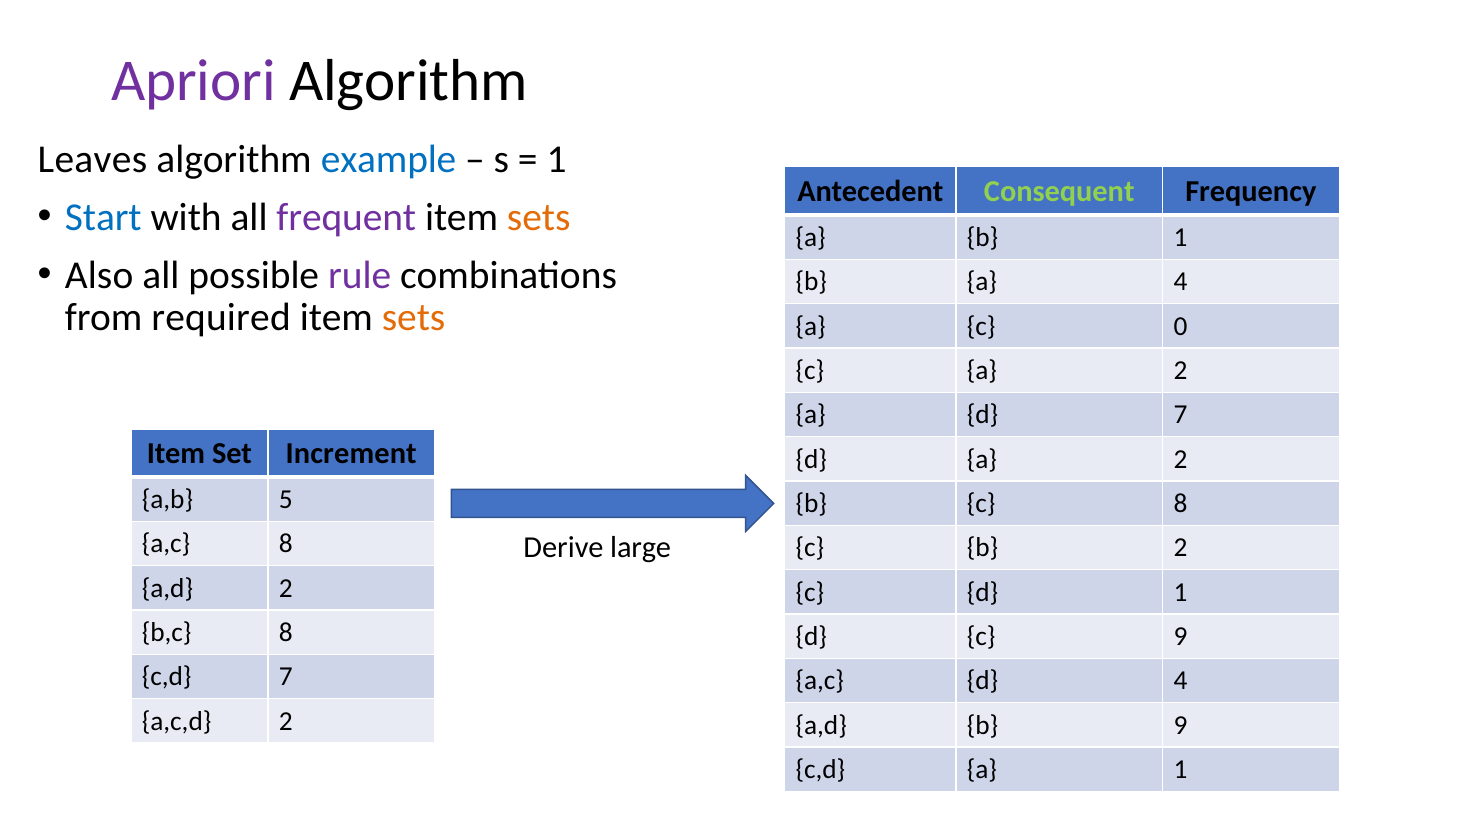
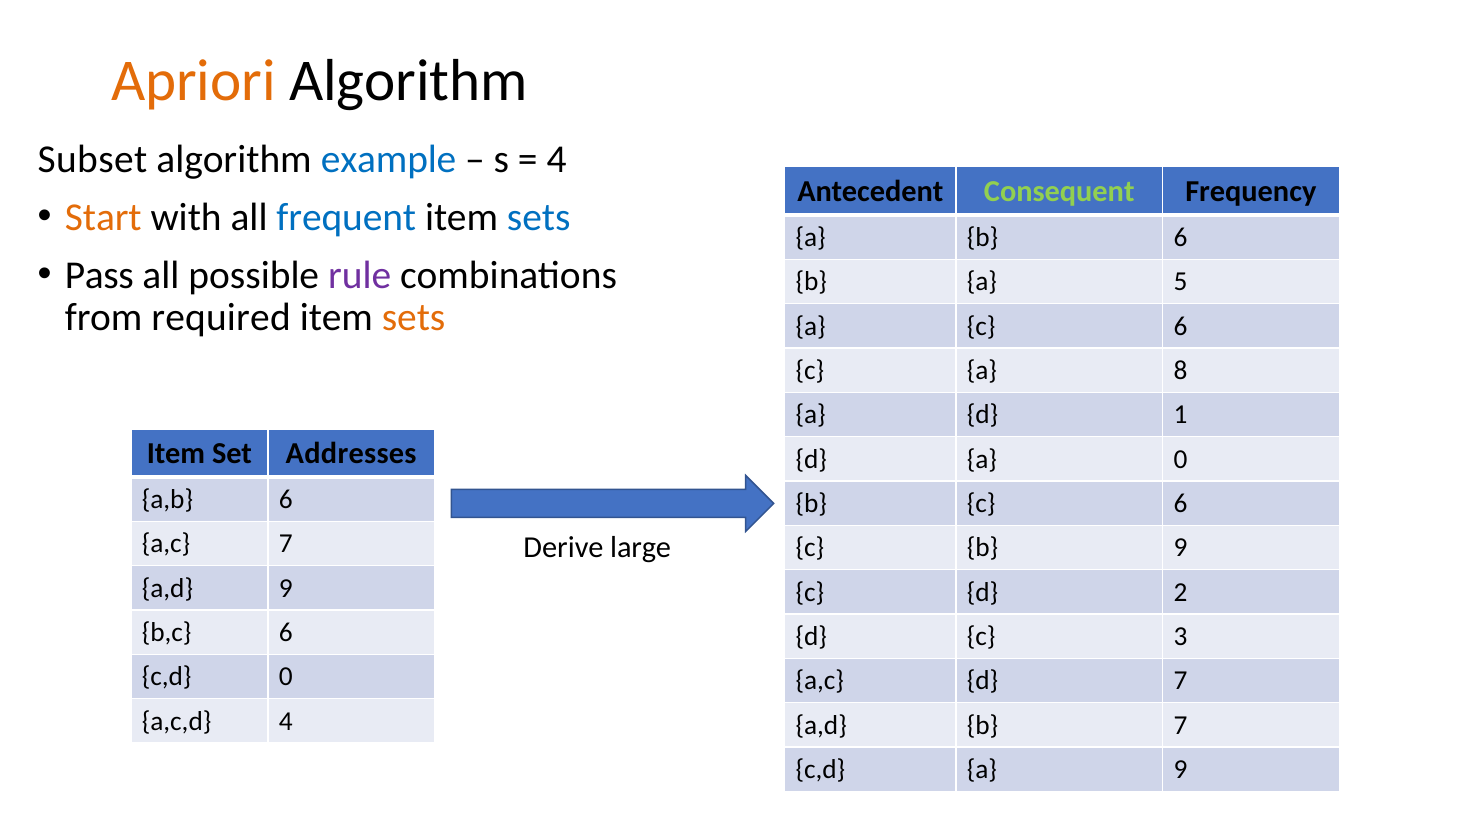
Apriori colour: purple -> orange
Leaves: Leaves -> Subset
1 at (556, 159): 1 -> 4
Start colour: blue -> orange
frequent colour: purple -> blue
sets at (539, 217) colour: orange -> blue
b 1: 1 -> 6
Also: Also -> Pass
a 4: 4 -> 5
a c 0: 0 -> 6
c a 2: 2 -> 8
d 7: 7 -> 1
Increment: Increment -> Addresses
d a 2: 2 -> 0
a,b 5: 5 -> 6
b c 8: 8 -> 6
a,c 8: 8 -> 7
b 2: 2 -> 9
a,d 2: 2 -> 9
d 1: 1 -> 2
b,c 8: 8 -> 6
c 9: 9 -> 3
c,d 7: 7 -> 0
d 4: 4 -> 7
a,c,d 2: 2 -> 4
b 9: 9 -> 7
a 1: 1 -> 9
